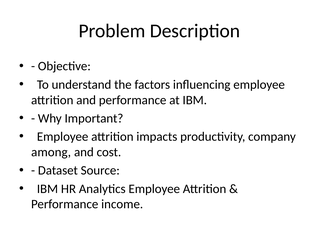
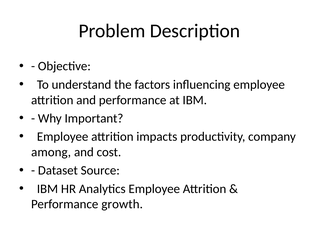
income: income -> growth
